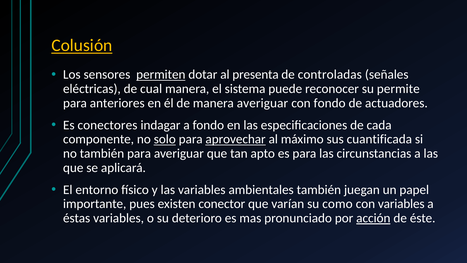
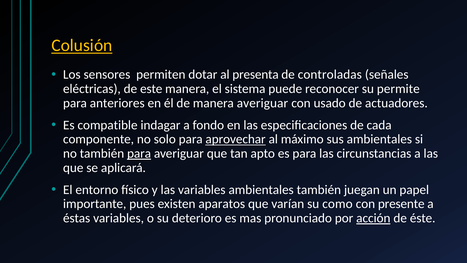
permiten underline: present -> none
cual: cual -> este
con fondo: fondo -> usado
conectores: conectores -> compatible
solo underline: present -> none
sus cuantificada: cuantificada -> ambientales
para at (139, 153) underline: none -> present
conector: conector -> aparatos
con variables: variables -> presente
